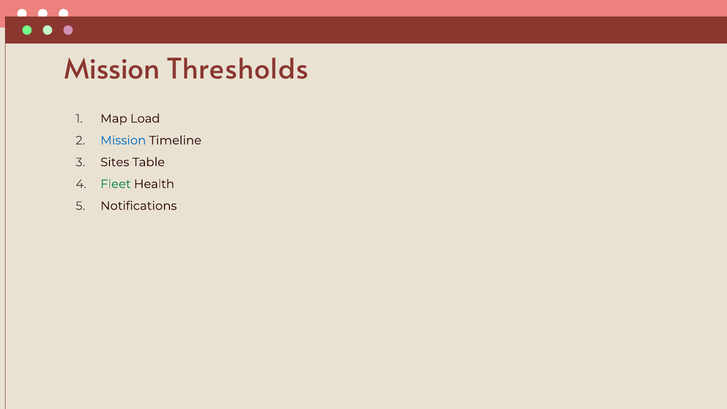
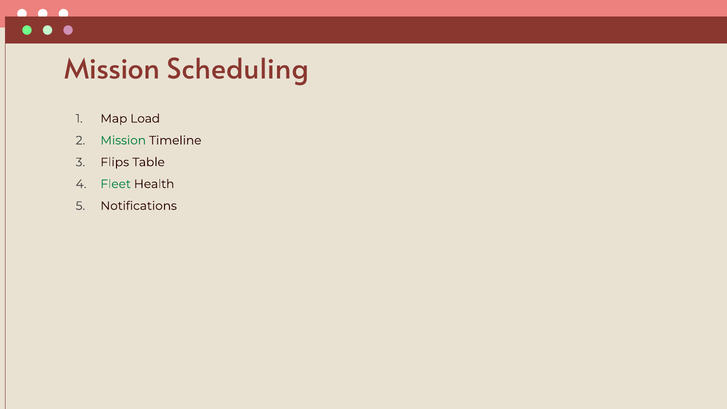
Thresholds: Thresholds -> Scheduling
Mission at (123, 140) colour: blue -> green
Sites: Sites -> Flips
